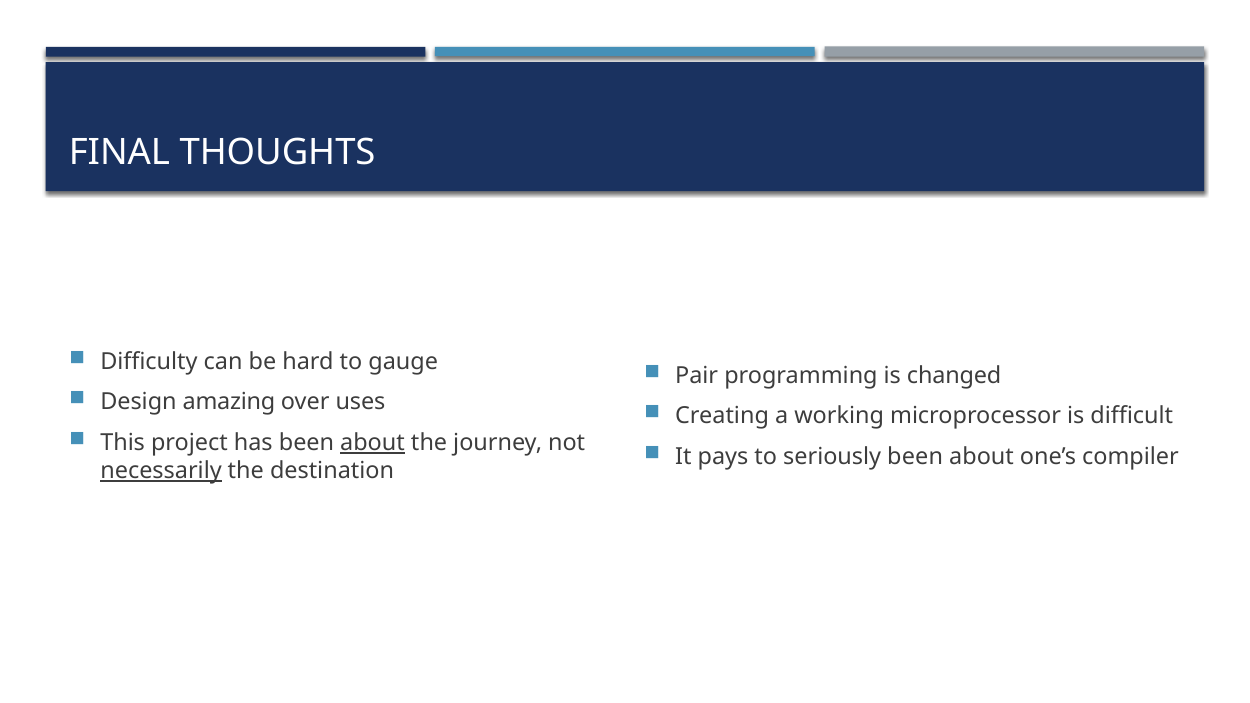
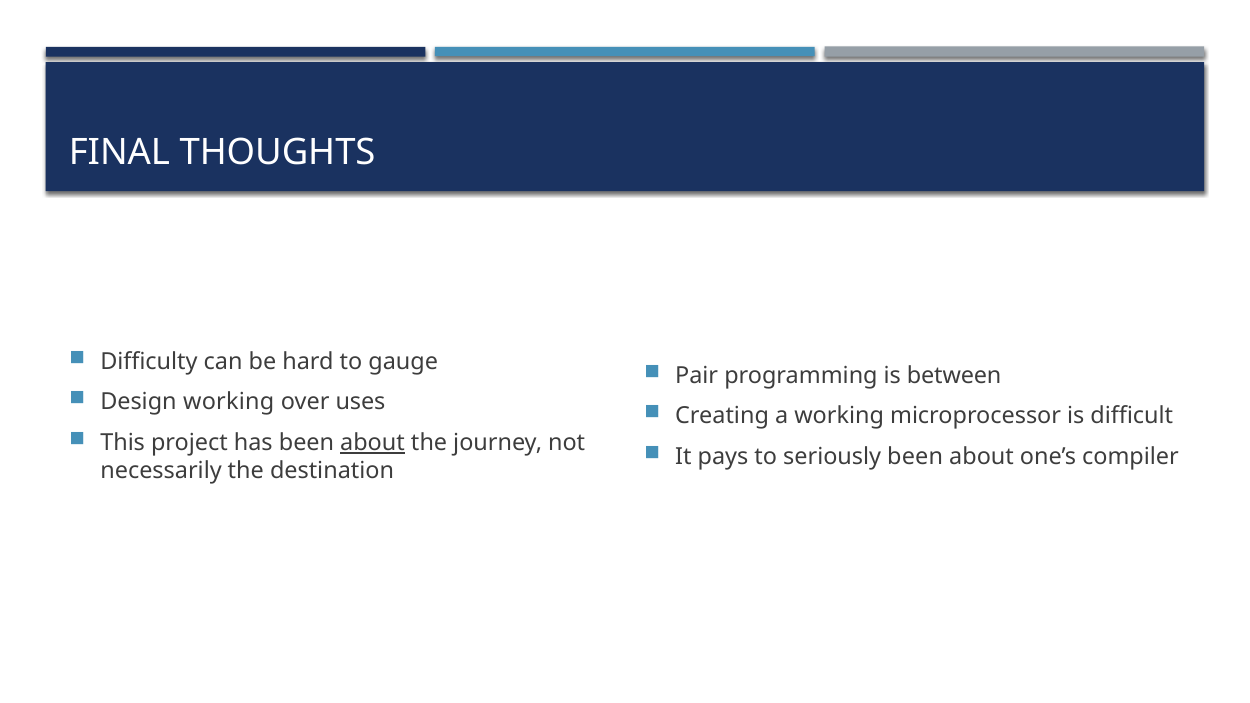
changed: changed -> between
Design amazing: amazing -> working
necessarily underline: present -> none
